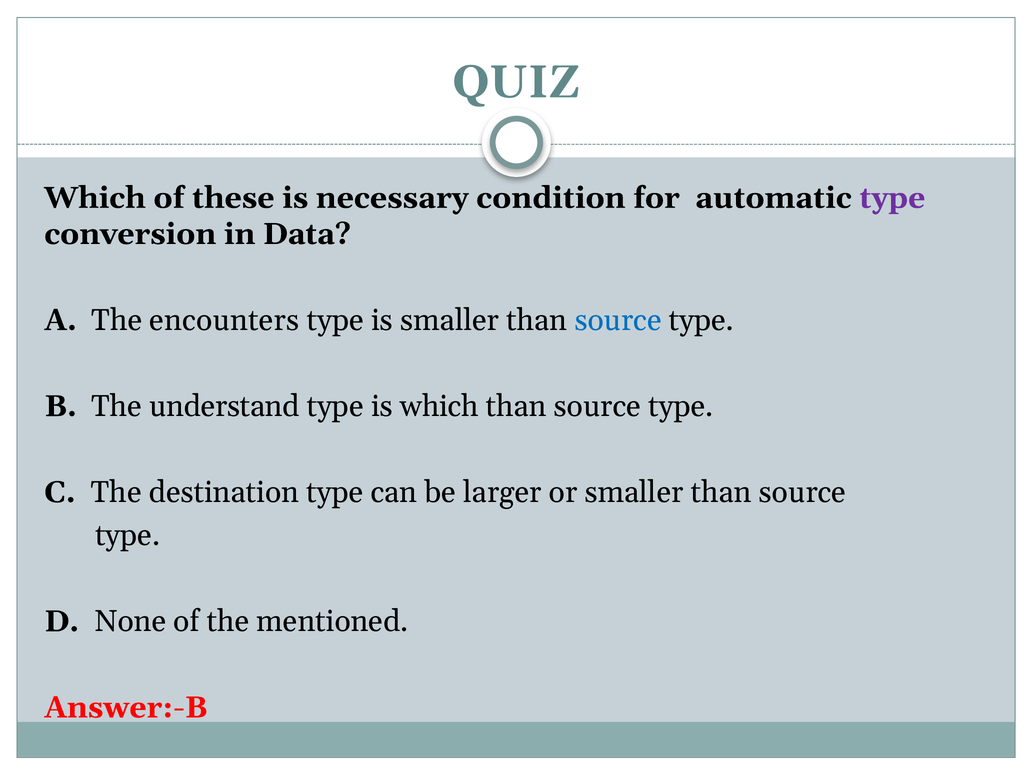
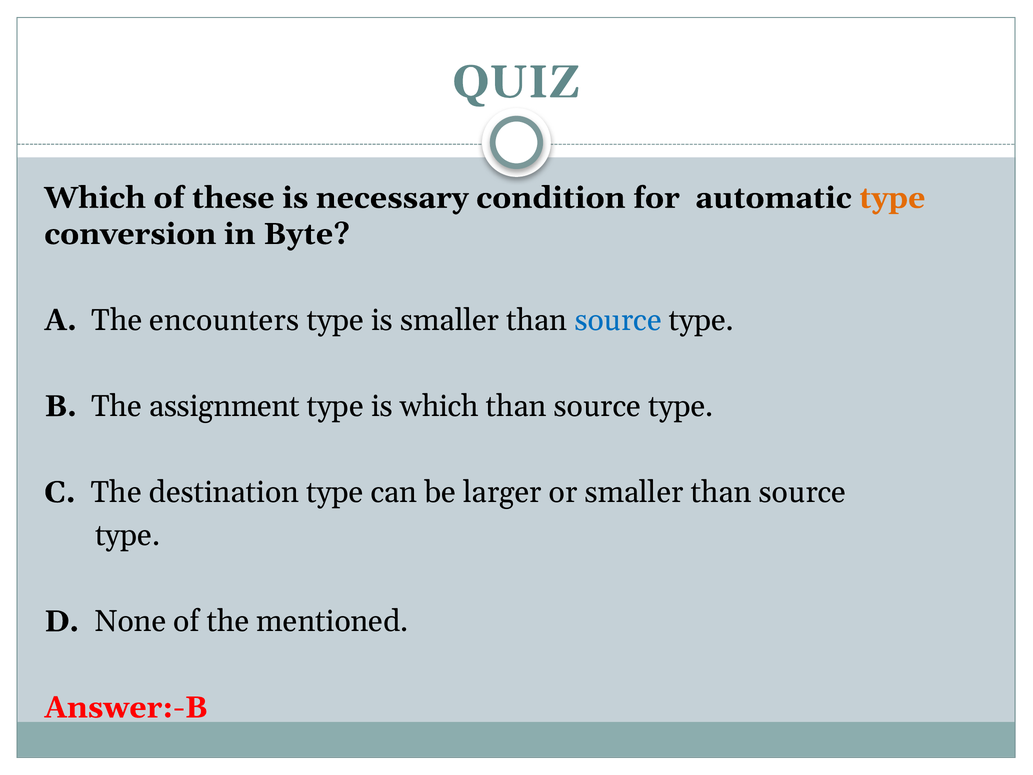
type at (892, 198) colour: purple -> orange
Data: Data -> Byte
understand: understand -> assignment
